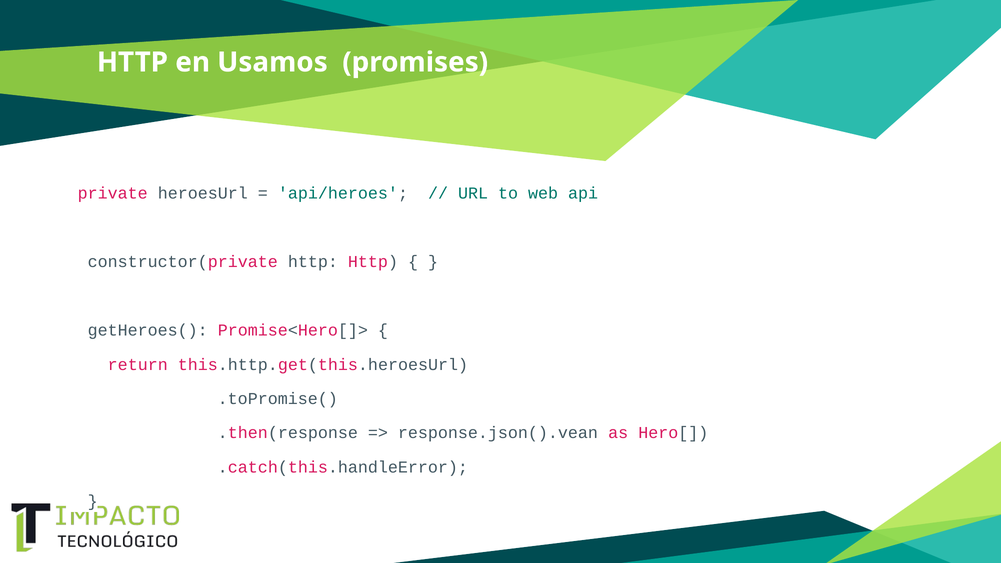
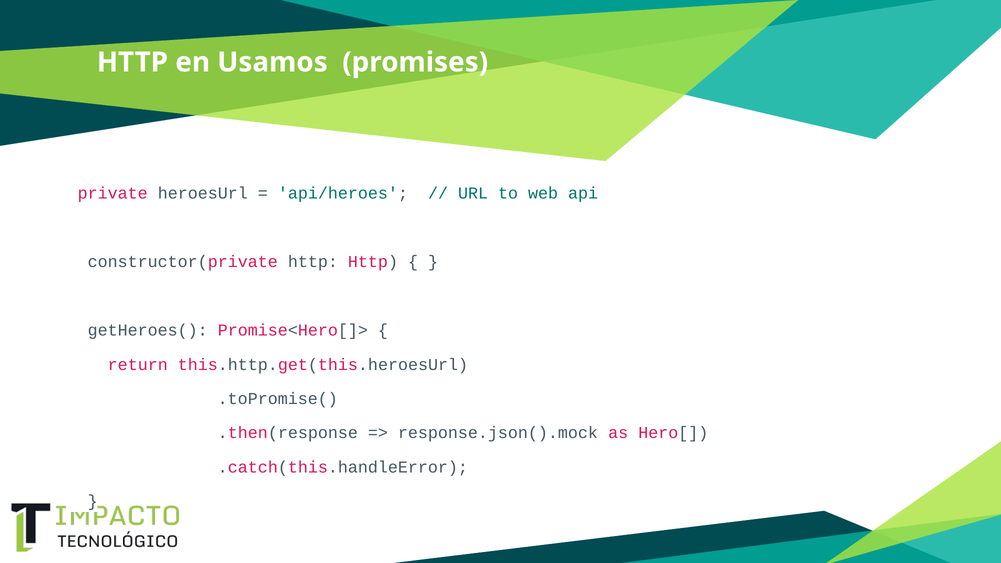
response.json().vean: response.json().vean -> response.json().mock
